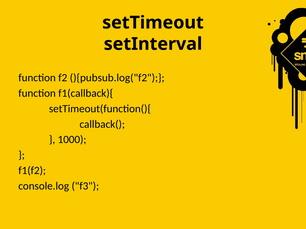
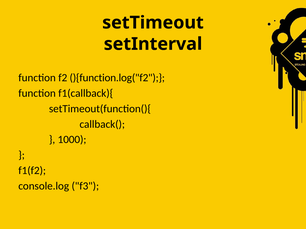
){pubsub.log("f2: ){pubsub.log("f2 -> ){function.log("f2
